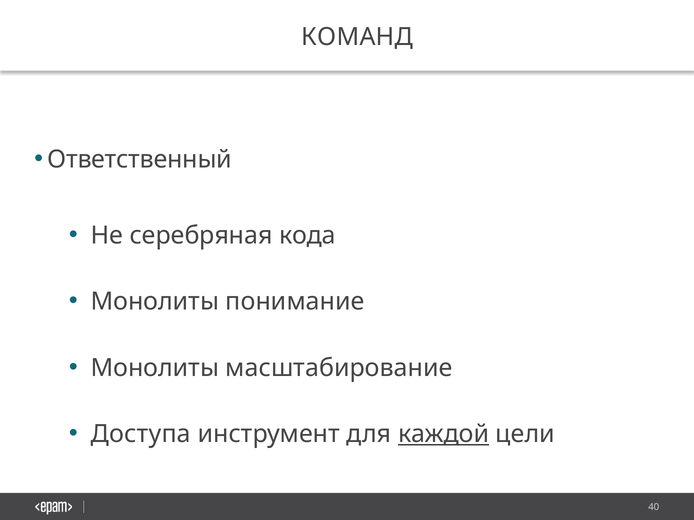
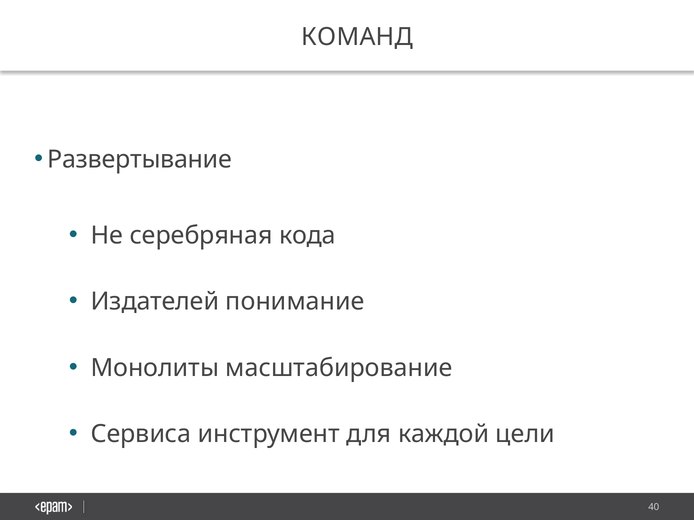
Ответственный: Ответственный -> Развертывание
Монолиты at (155, 302): Монолиты -> Издателей
Доступа: Доступа -> Сервиса
каждой underline: present -> none
